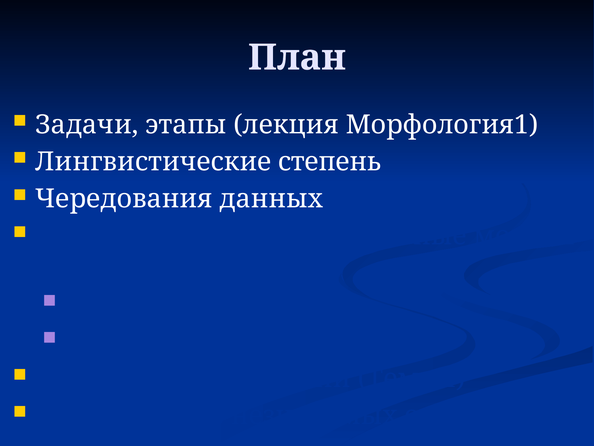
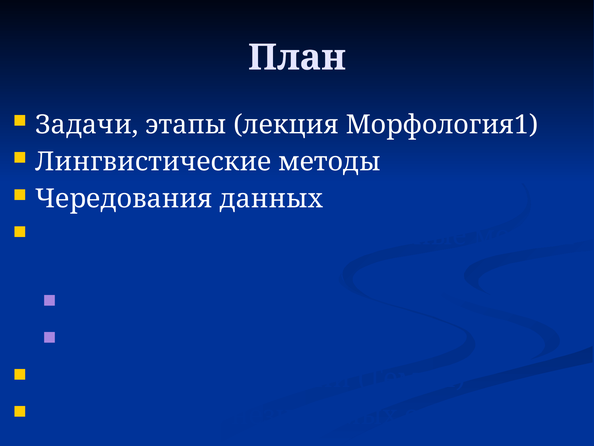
степень: степень -> методы
